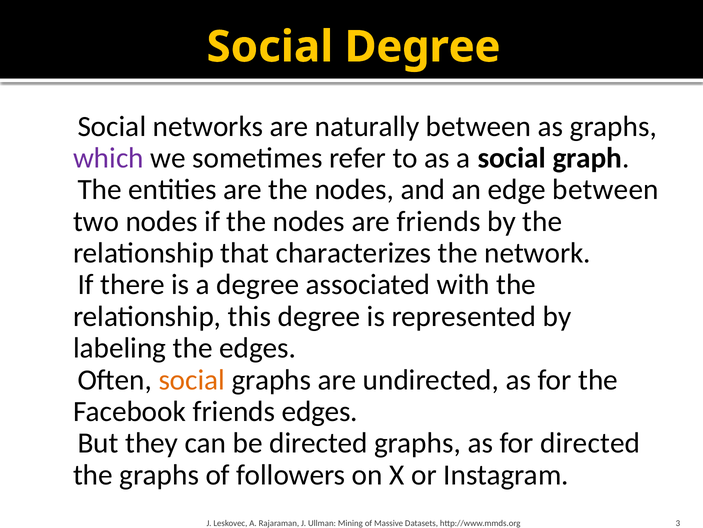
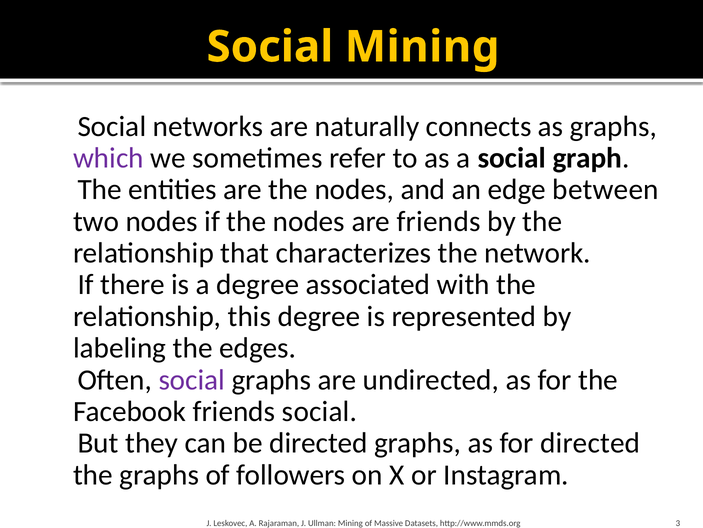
Social Degree: Degree -> Mining
naturally between: between -> connects
social at (192, 379) colour: orange -> purple
friends edges: edges -> social
